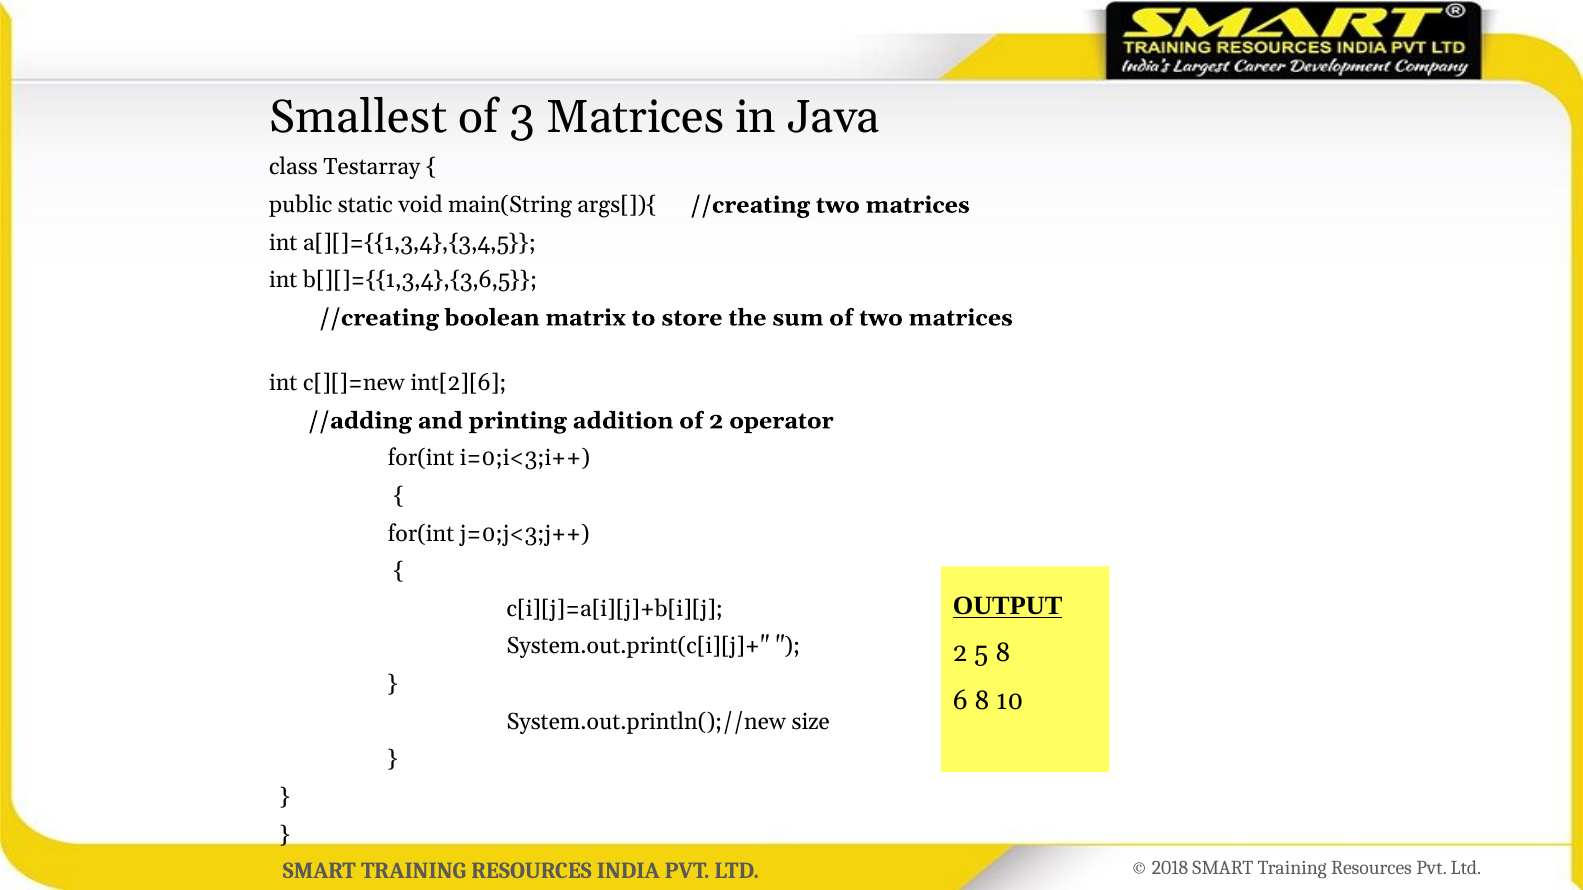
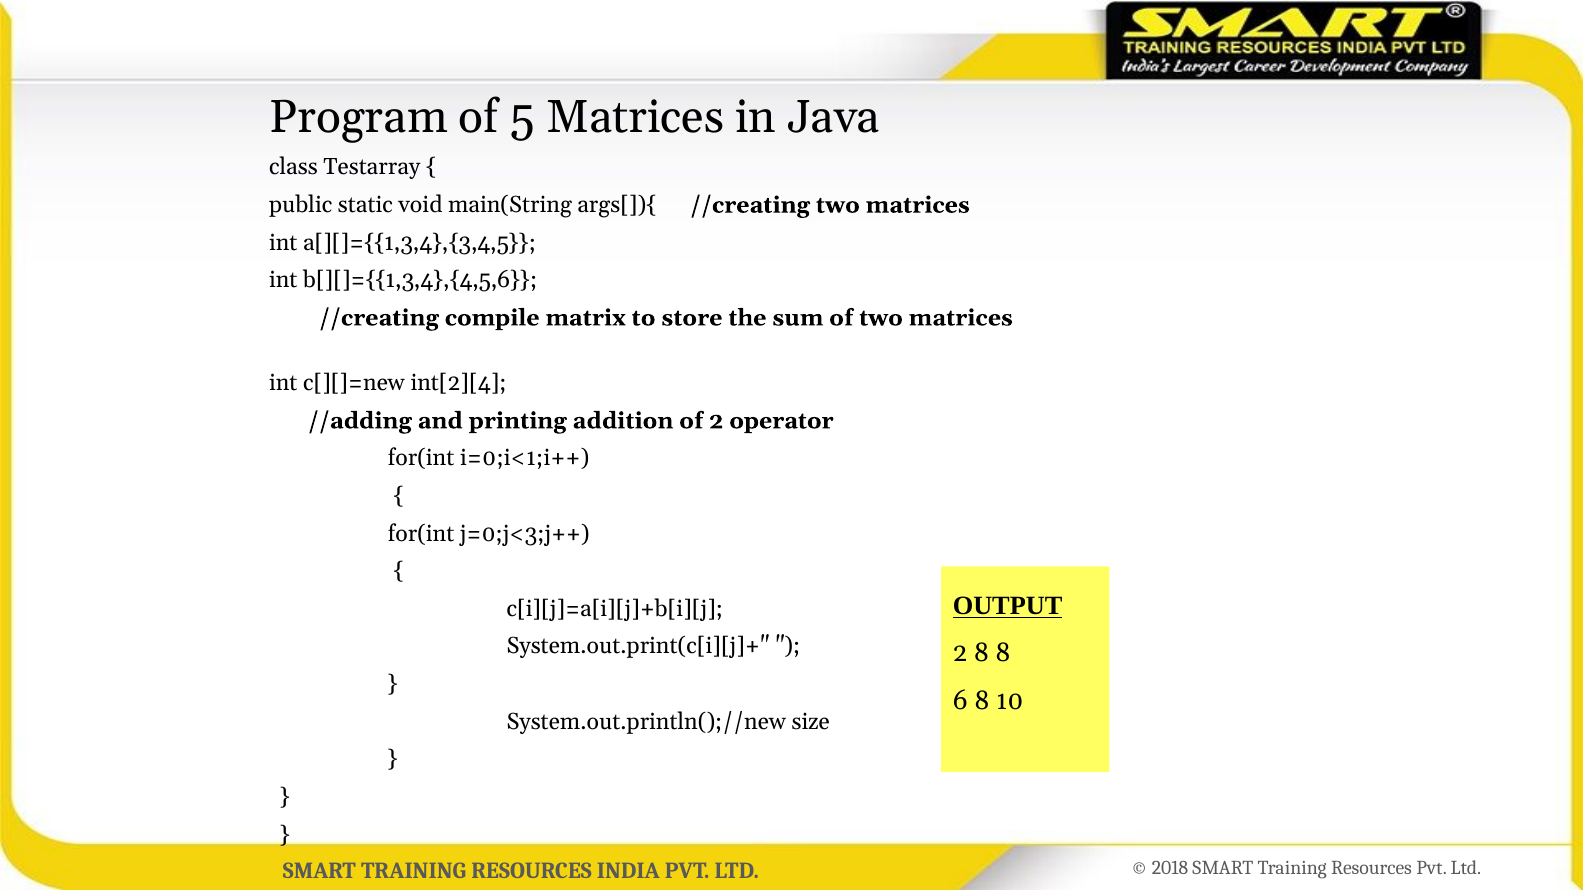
Smallest: Smallest -> Program
3: 3 -> 5
b[][]={{1,3,4},{3,6,5: b[][]={{1,3,4},{3,6,5 -> b[][]={{1,3,4},{4,5,6
boolean: boolean -> compile
int[2][6: int[2][6 -> int[2][4
i=0;i<3;i++: i=0;i<3;i++ -> i=0;i<1;i++
2 5: 5 -> 8
